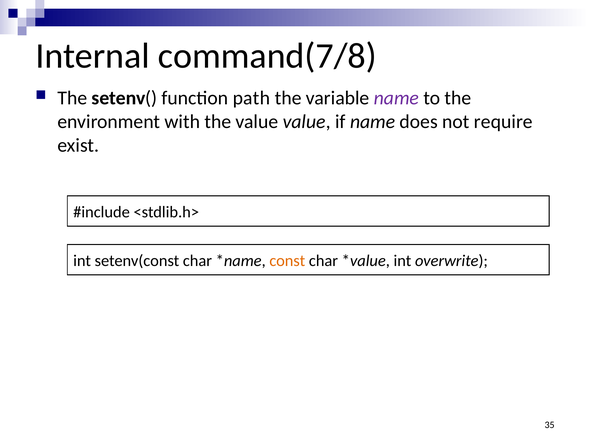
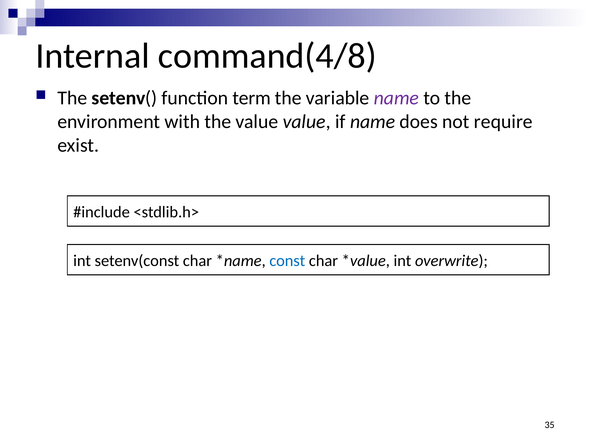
command(7/8: command(7/8 -> command(4/8
path: path -> term
const colour: orange -> blue
